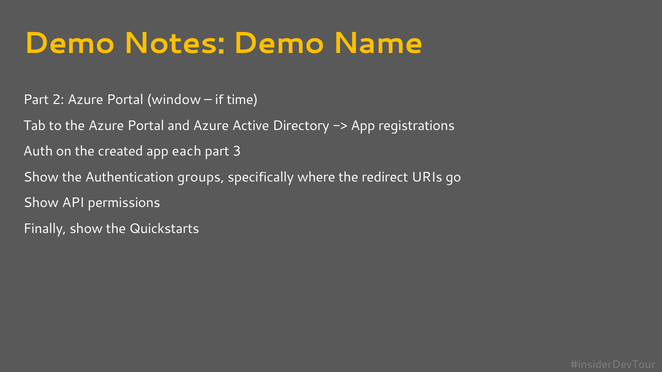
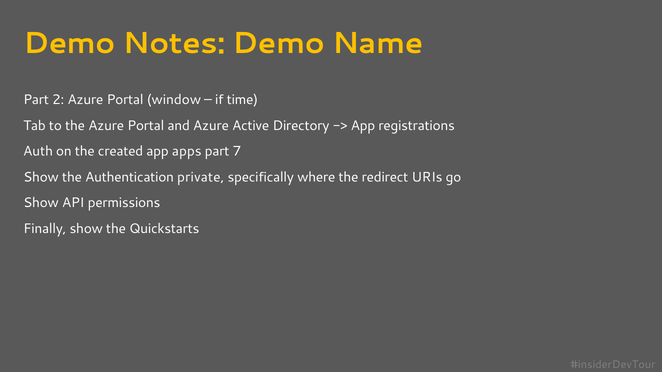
each: each -> apps
3: 3 -> 7
groups: groups -> private
